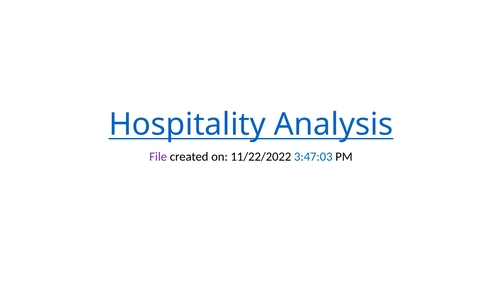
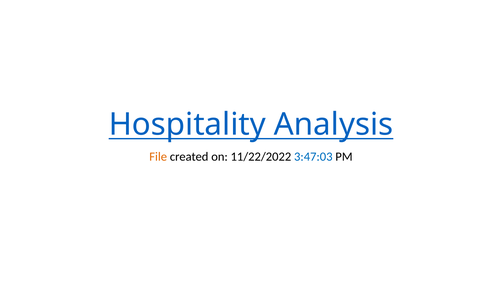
File colour: purple -> orange
